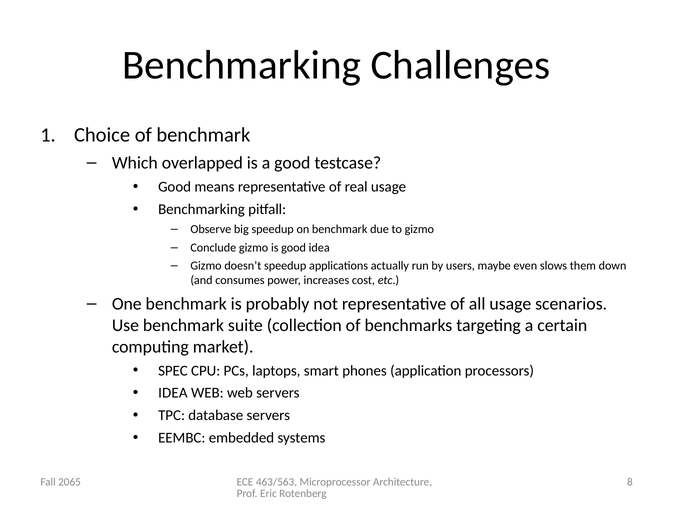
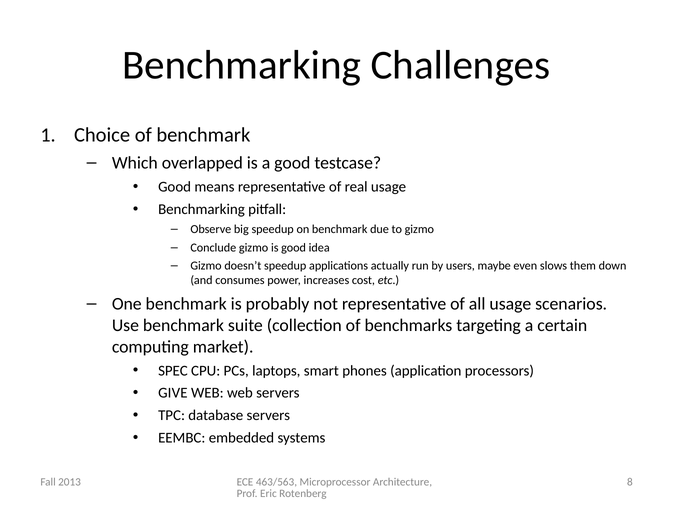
IDEA at (173, 393): IDEA -> GIVE
2065: 2065 -> 2013
